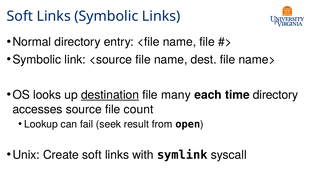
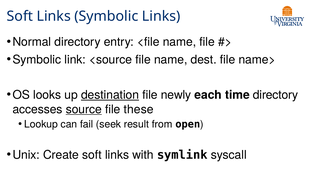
many: many -> newly
source underline: none -> present
count: count -> these
